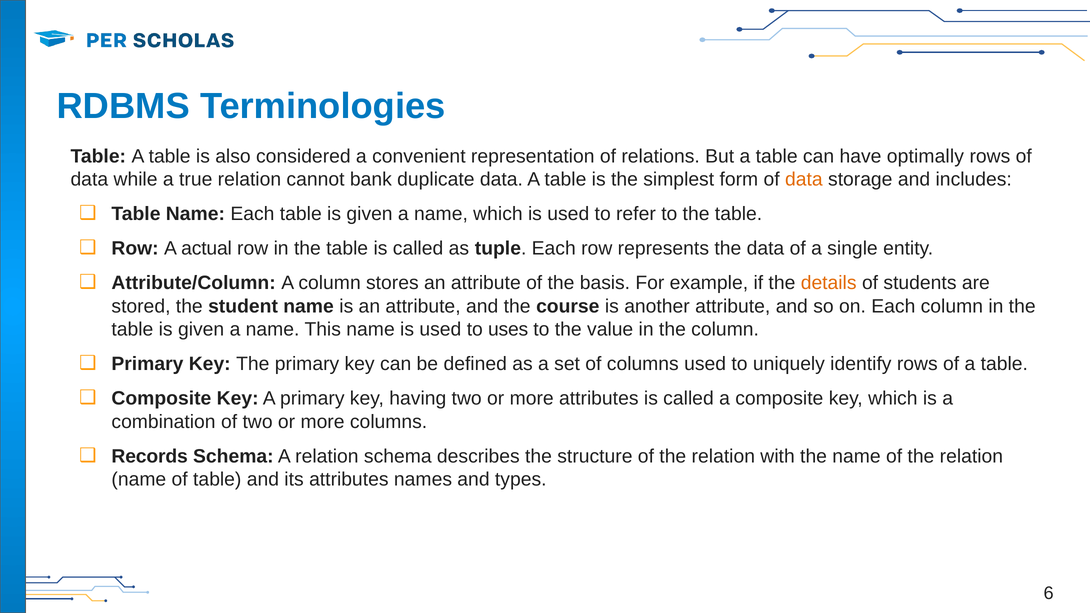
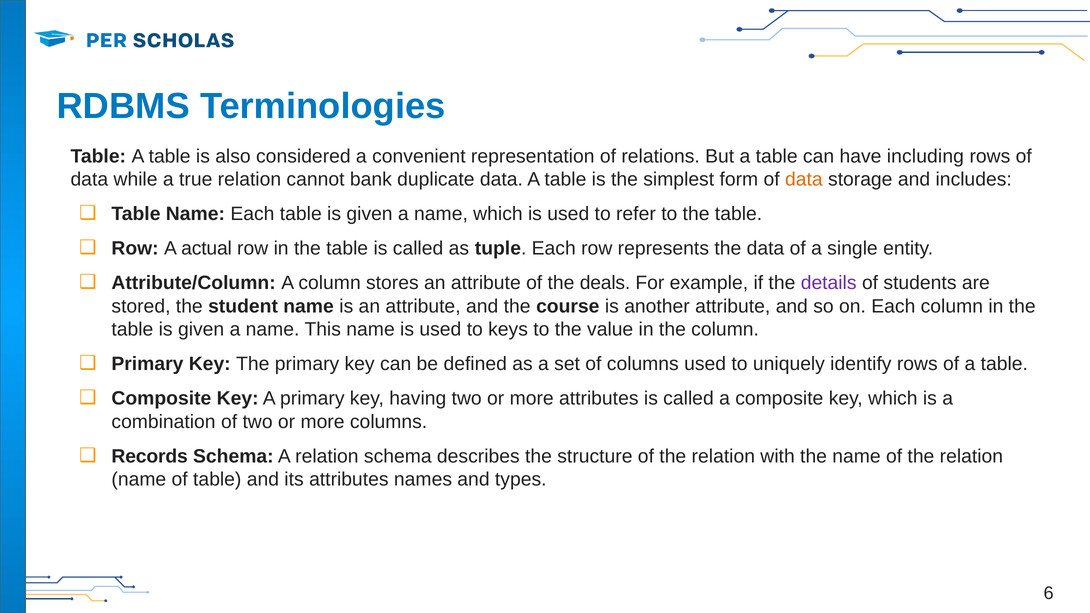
optimally: optimally -> including
basis: basis -> deals
details colour: orange -> purple
uses: uses -> keys
